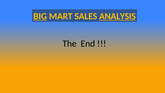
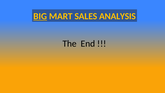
ANALYSIS underline: present -> none
